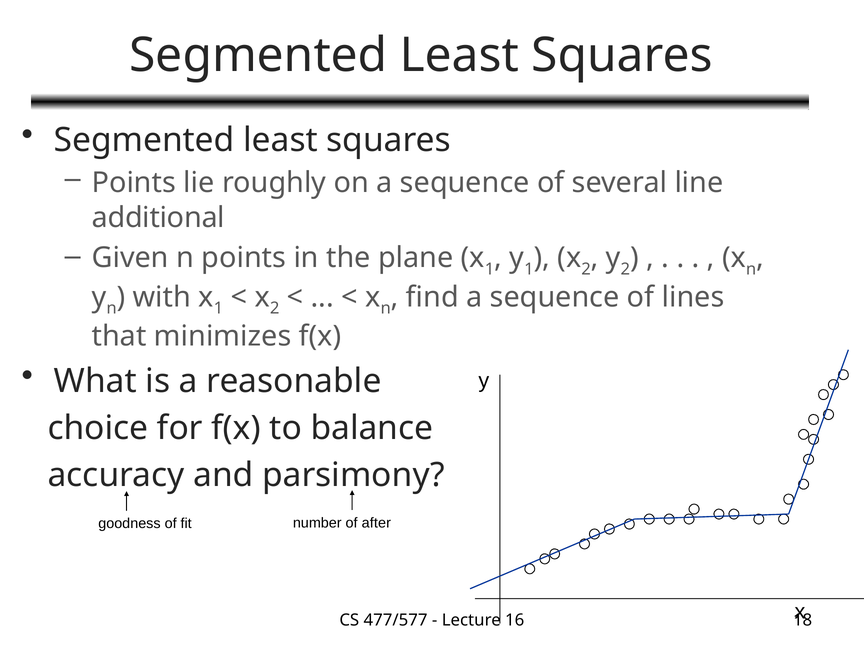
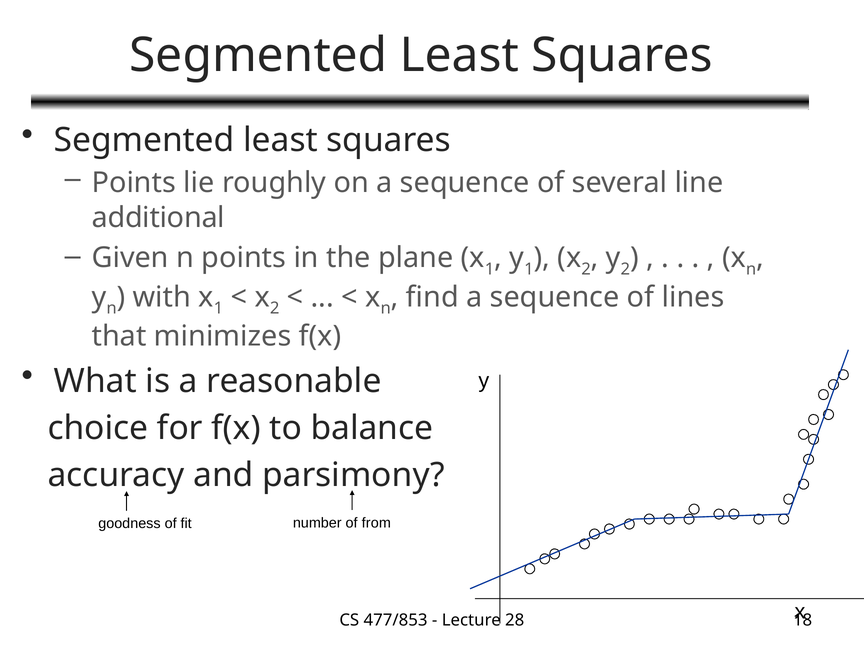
after: after -> from
477/577: 477/577 -> 477/853
16: 16 -> 28
